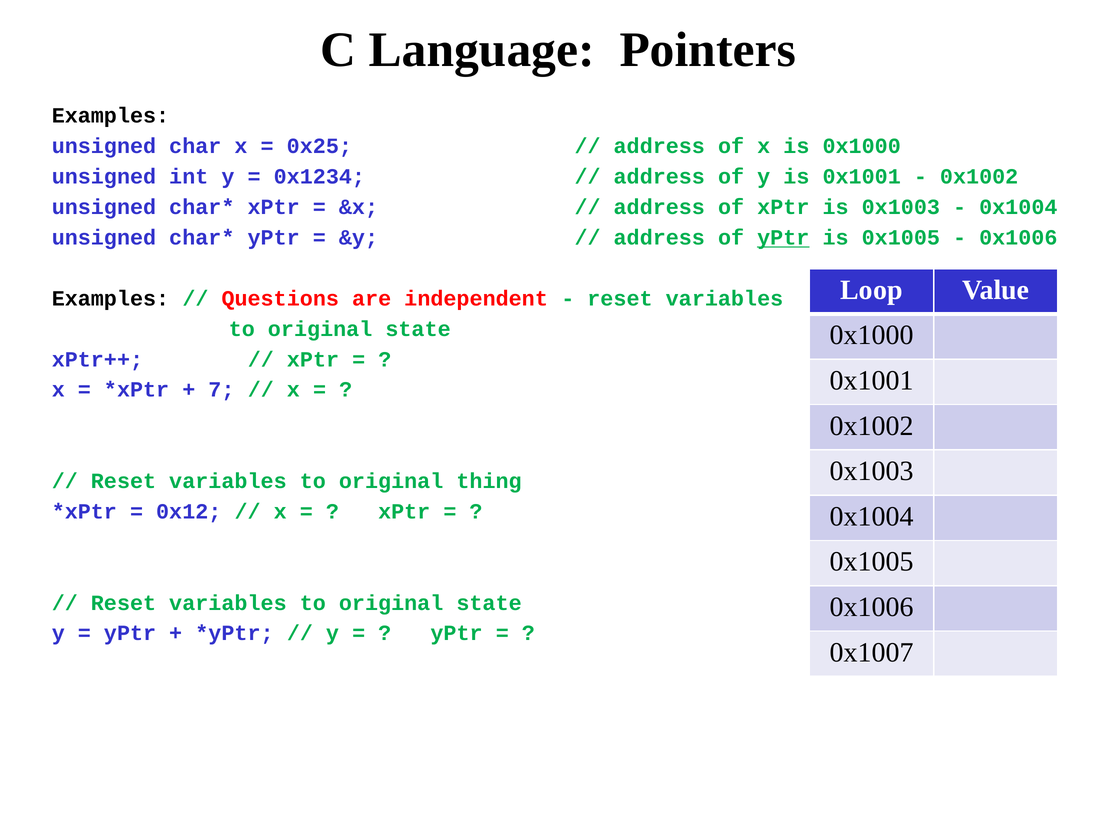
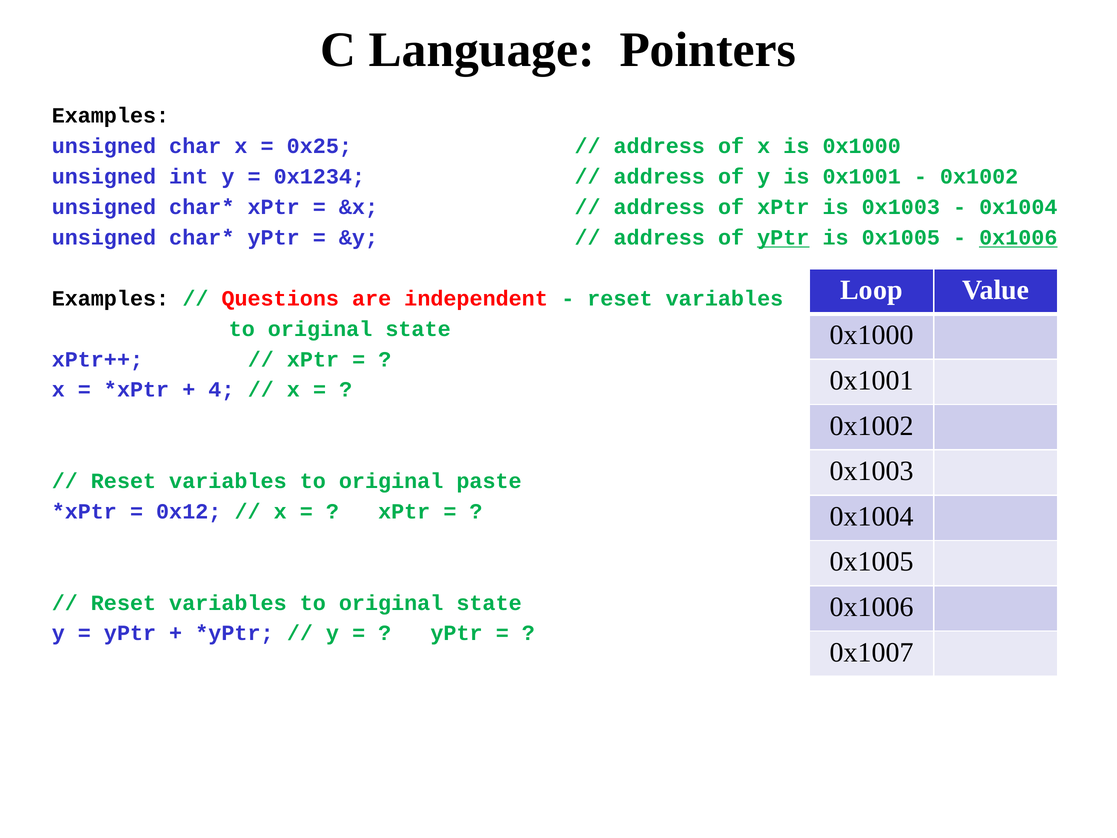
0x1006 at (1018, 238) underline: none -> present
7: 7 -> 4
thing: thing -> paste
